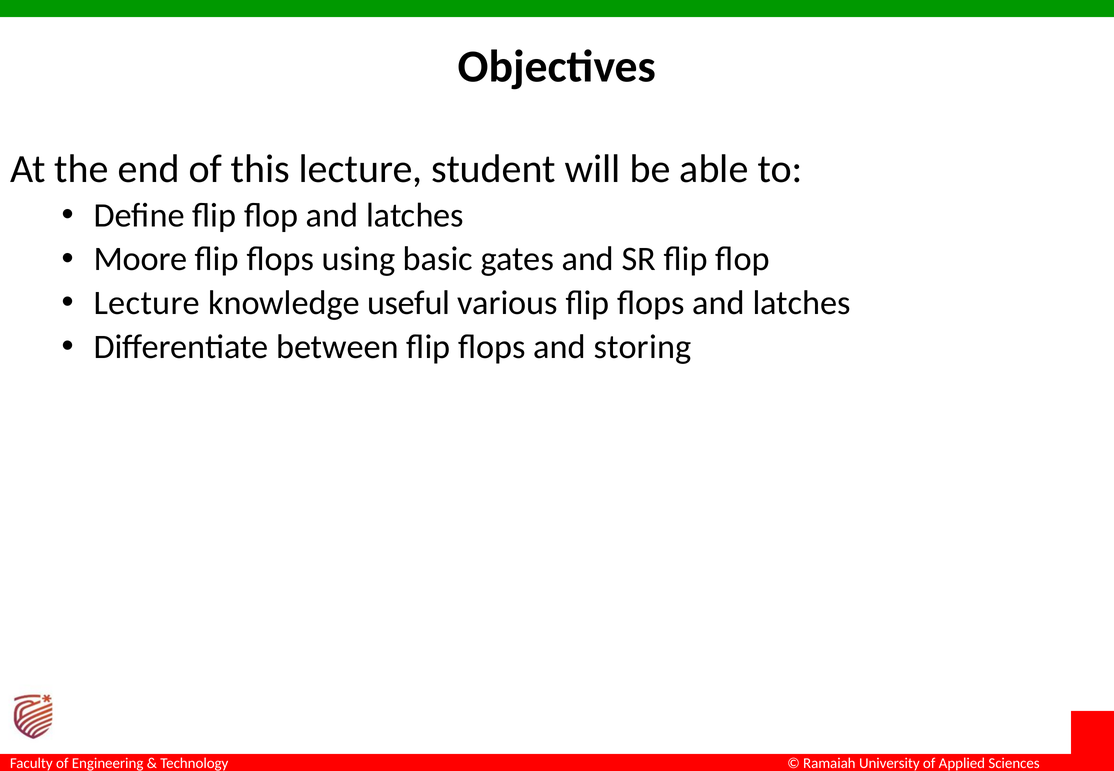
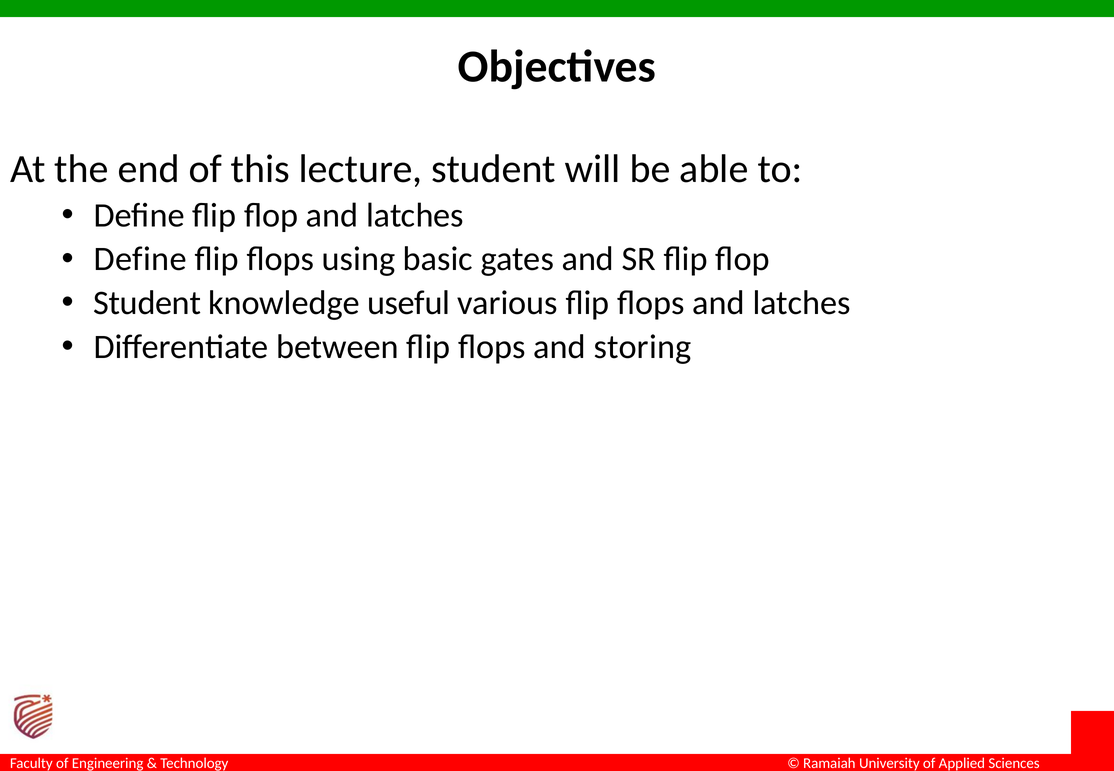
Moore at (140, 259): Moore -> Define
Lecture at (147, 303): Lecture -> Student
